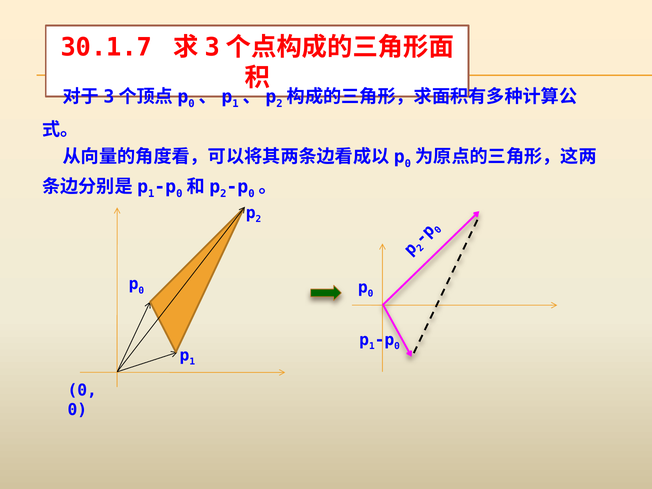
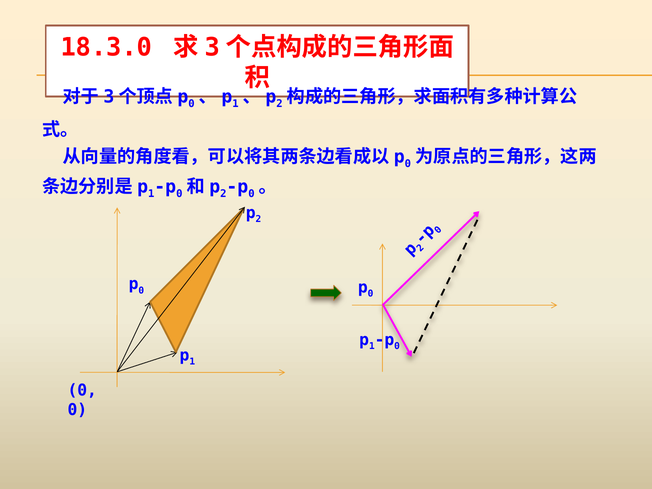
30.1.7: 30.1.7 -> 18.3.0
